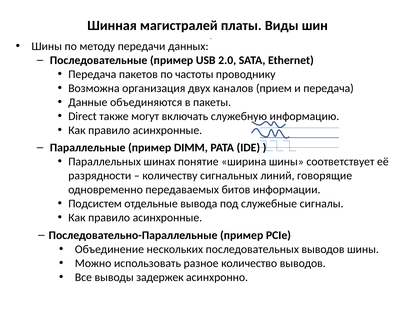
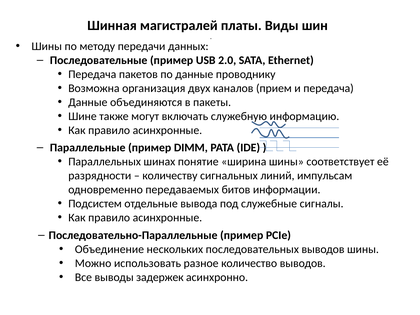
по частоты: частоты -> данные
Direct: Direct -> Шине
говорящие: говорящие -> импульсам
